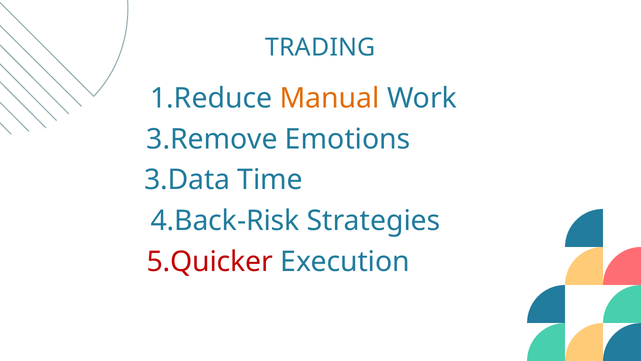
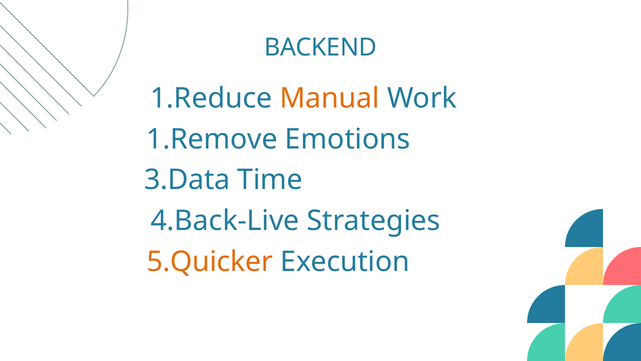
TRADING: TRADING -> BACKEND
3.Remove: 3.Remove -> 1.Remove
4.Back-Risk: 4.Back-Risk -> 4.Back-Live
5.Quicker colour: red -> orange
